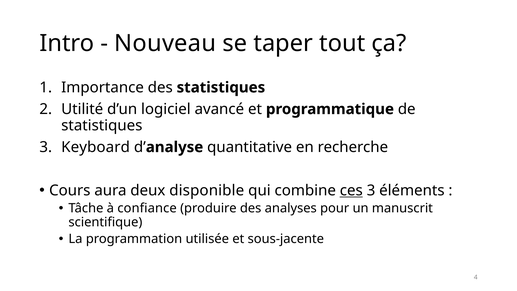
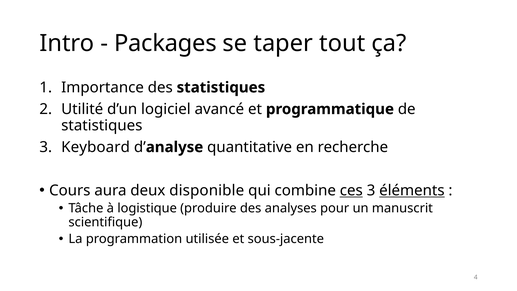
Nouveau: Nouveau -> Packages
éléments underline: none -> present
confiance: confiance -> logistique
